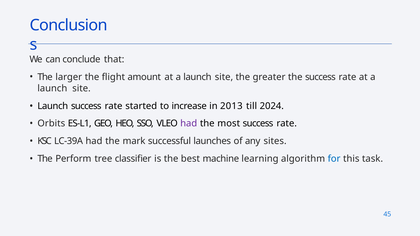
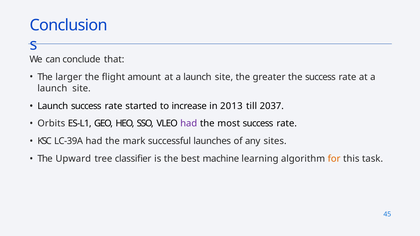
2024: 2024 -> 2037
Perform: Perform -> Upward
for colour: blue -> orange
